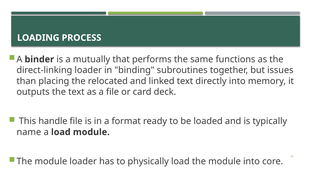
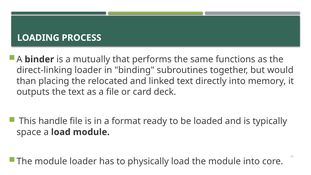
issues: issues -> would
name: name -> space
